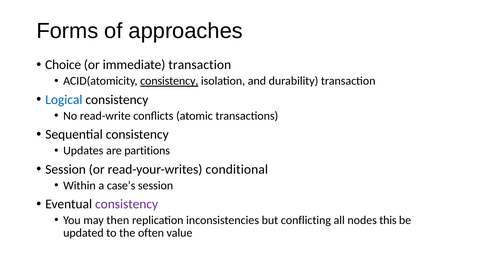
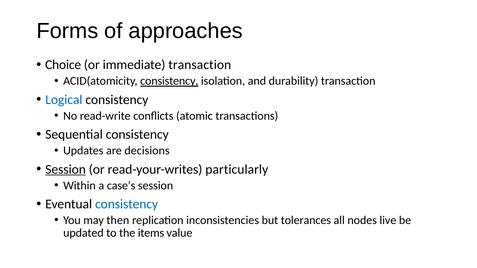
partitions: partitions -> decisions
Session at (66, 169) underline: none -> present
conditional: conditional -> particularly
consistency at (127, 204) colour: purple -> blue
conflicting: conflicting -> tolerances
this: this -> live
often: often -> items
